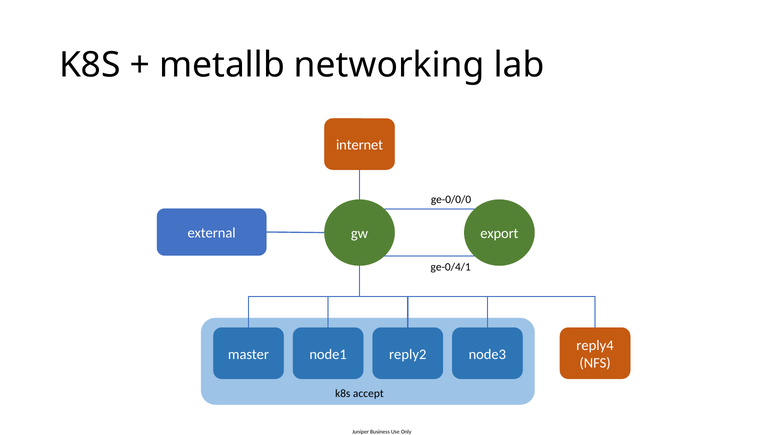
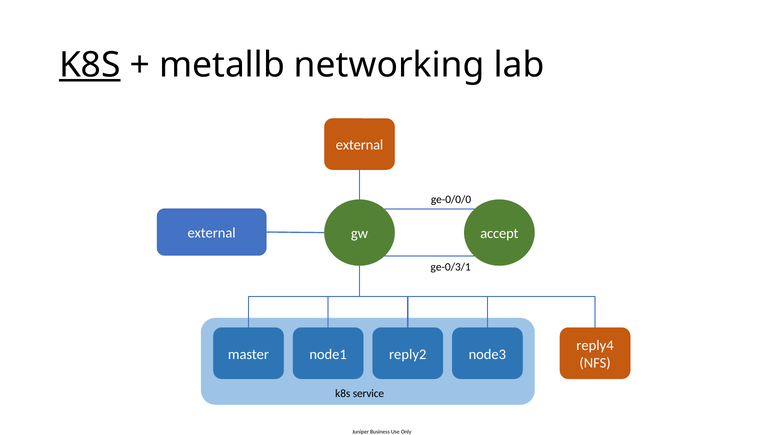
K8S at (90, 65) underline: none -> present
internet at (360, 145): internet -> external
export: export -> accept
ge-0/4/1: ge-0/4/1 -> ge-0/3/1
accept: accept -> service
